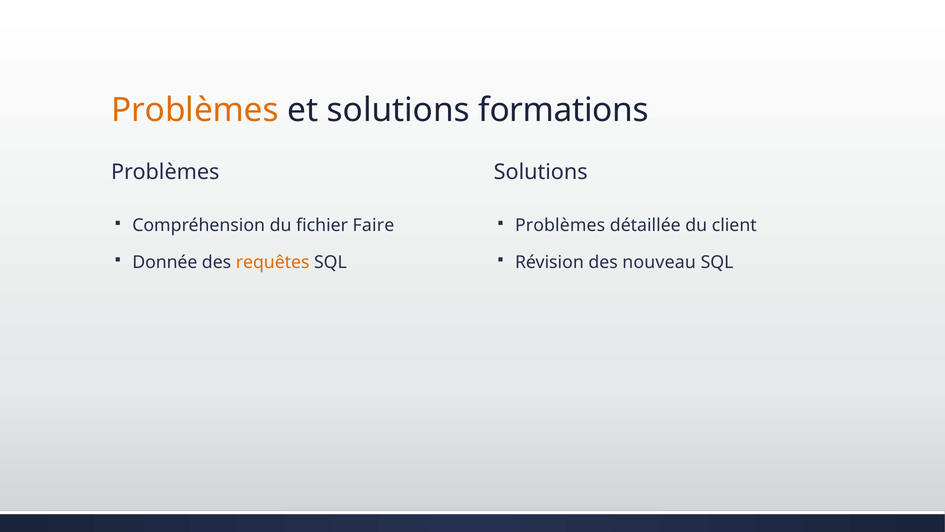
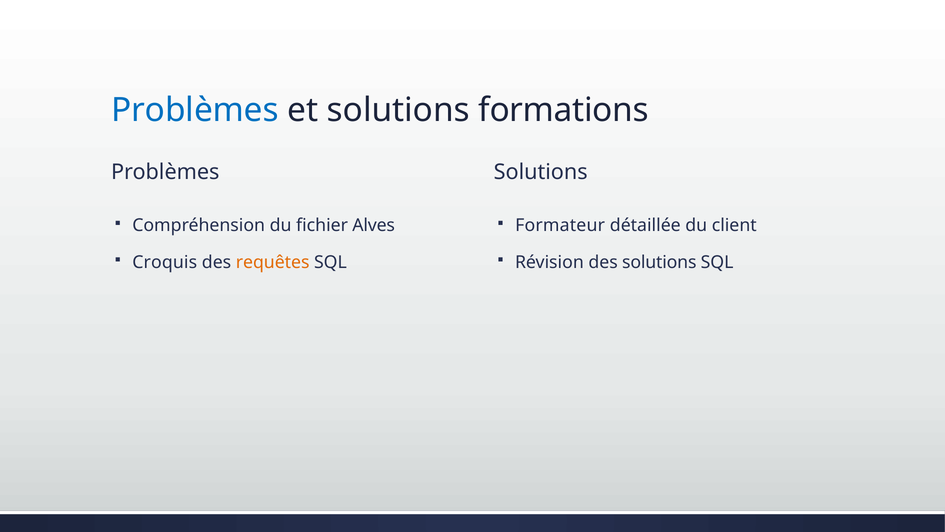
Problèmes at (195, 110) colour: orange -> blue
Faire: Faire -> Alves
Problèmes at (560, 225): Problèmes -> Formateur
Donnée: Donnée -> Croquis
des nouveau: nouveau -> solutions
